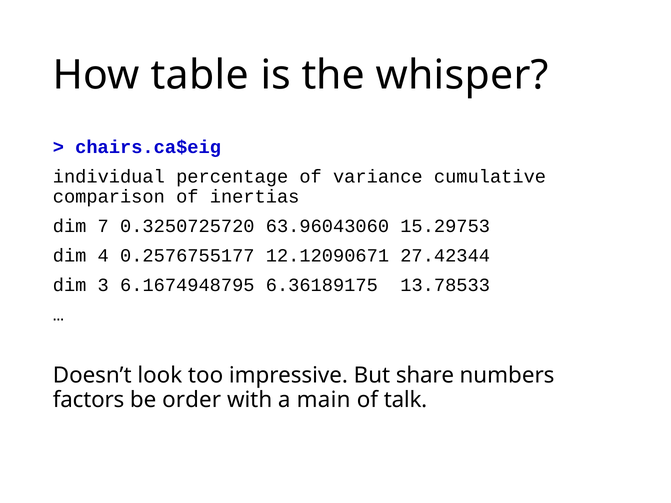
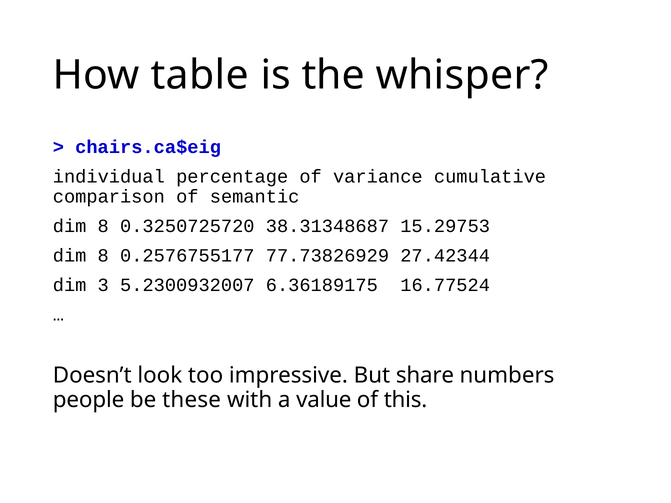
inertias: inertias -> semantic
7 at (103, 226): 7 -> 8
63.96043060: 63.96043060 -> 38.31348687
4 at (103, 256): 4 -> 8
12.12090671: 12.12090671 -> 77.73826929
6.1674948795: 6.1674948795 -> 5.2300932007
13.78533: 13.78533 -> 16.77524
factors: factors -> people
order: order -> these
main: main -> value
talk: talk -> this
